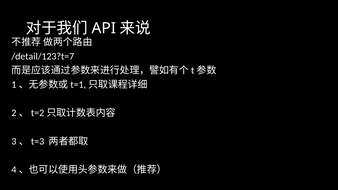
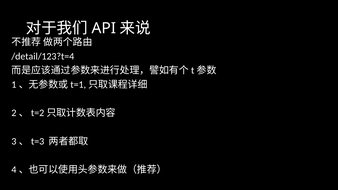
/detail/123?t=7: /detail/123?t=7 -> /detail/123?t=4
